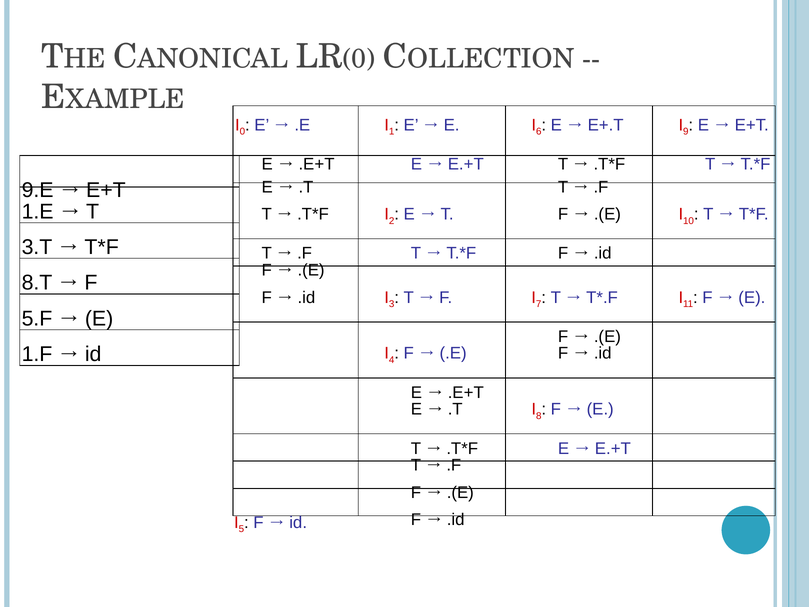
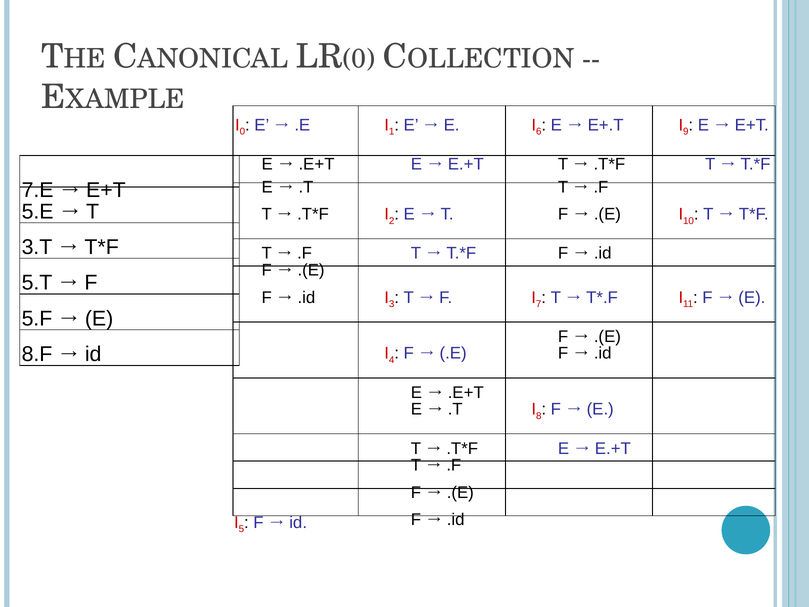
9.E: 9.E -> 7.E
1.E: 1.E -> 5.E
8.T: 8.T -> 5.T
1.F: 1.F -> 8.F
